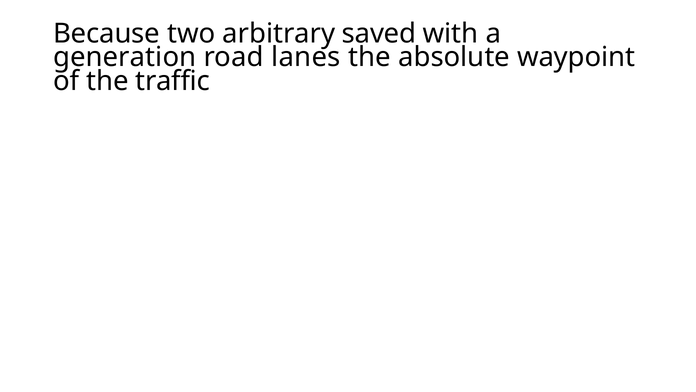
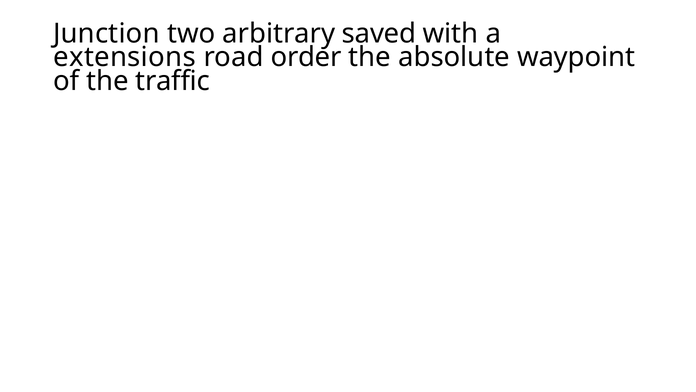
Because: Because -> Junction
generation: generation -> extensions
lanes: lanes -> order
